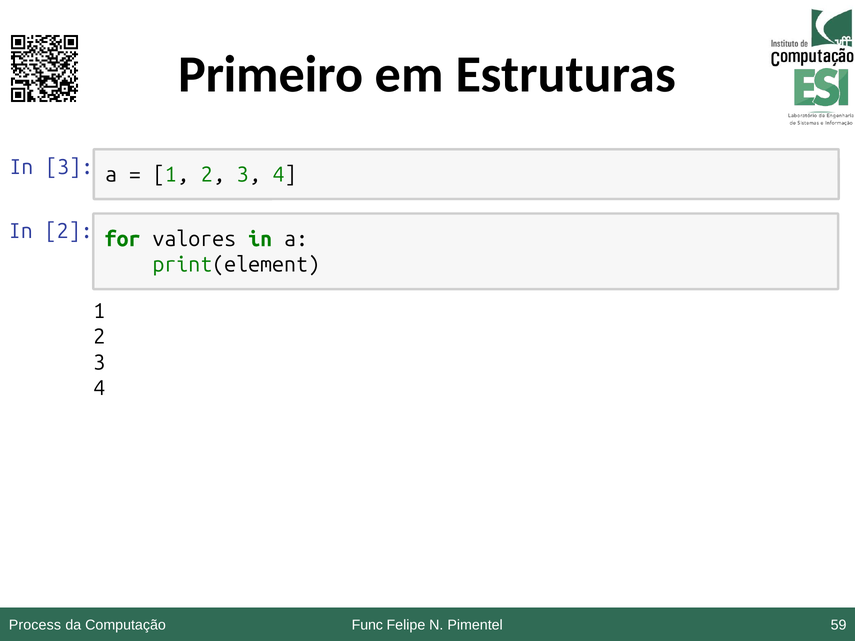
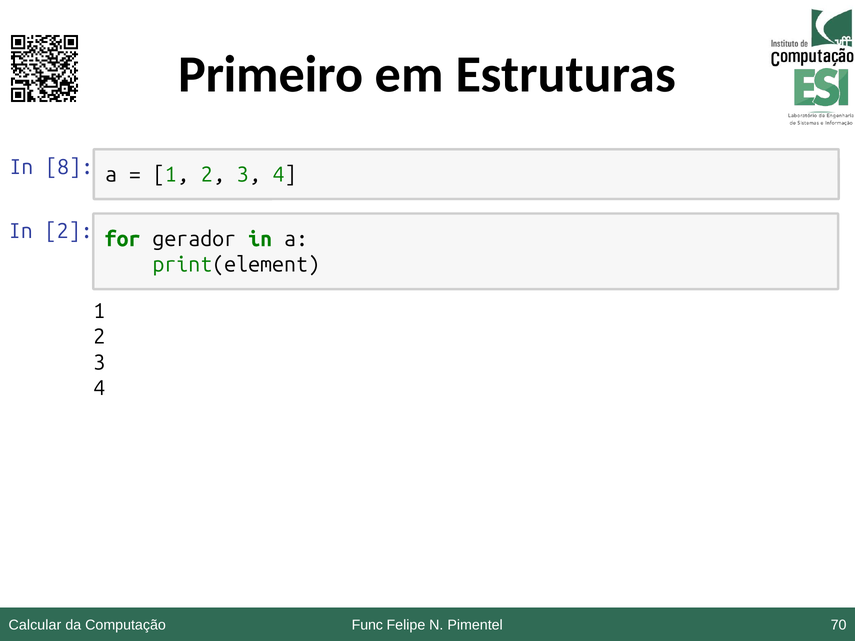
In 3: 3 -> 8
valores: valores -> gerador
Process: Process -> Calcular
59: 59 -> 70
